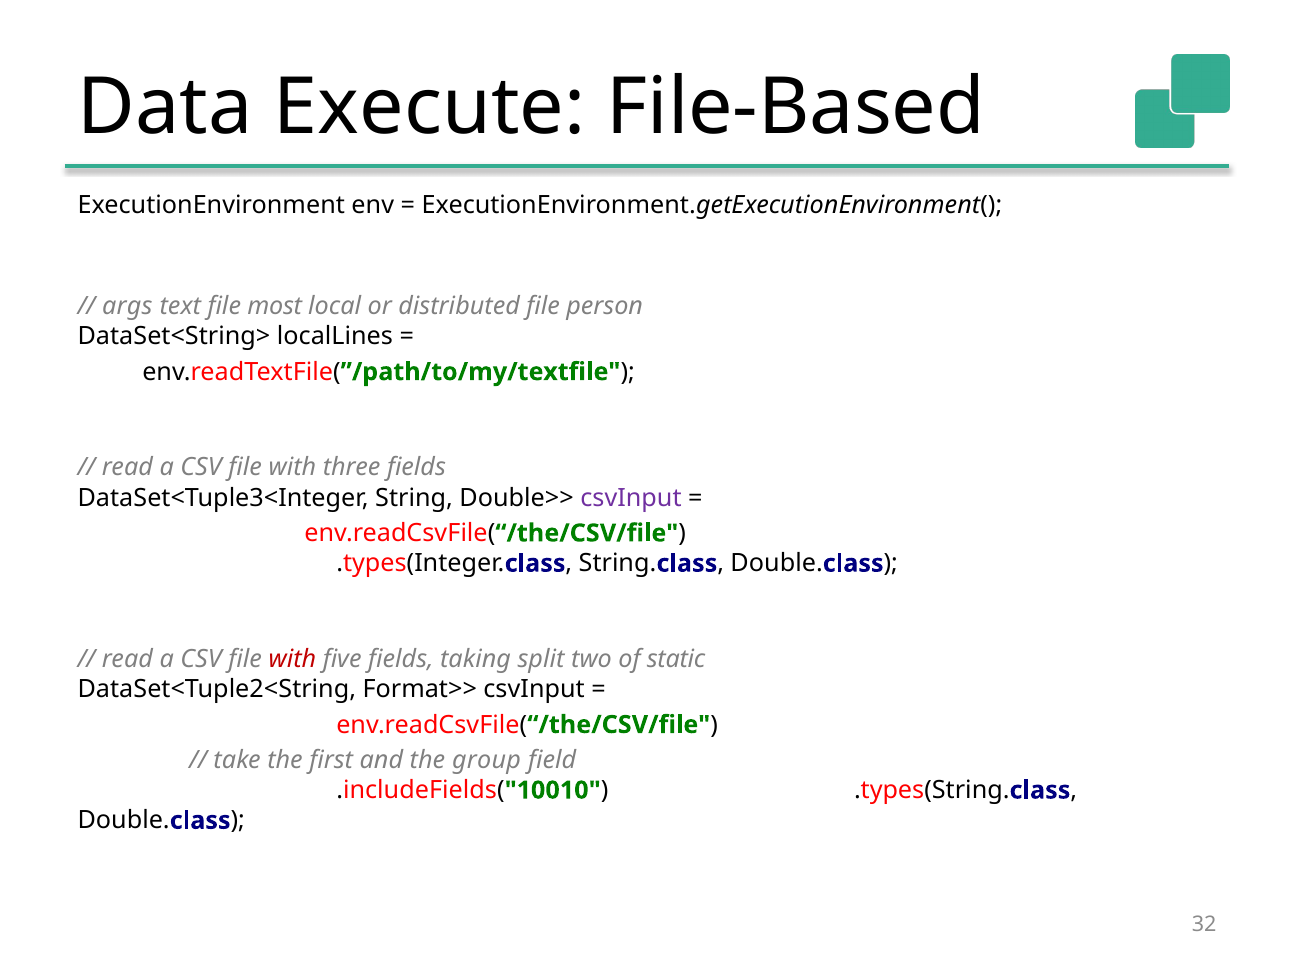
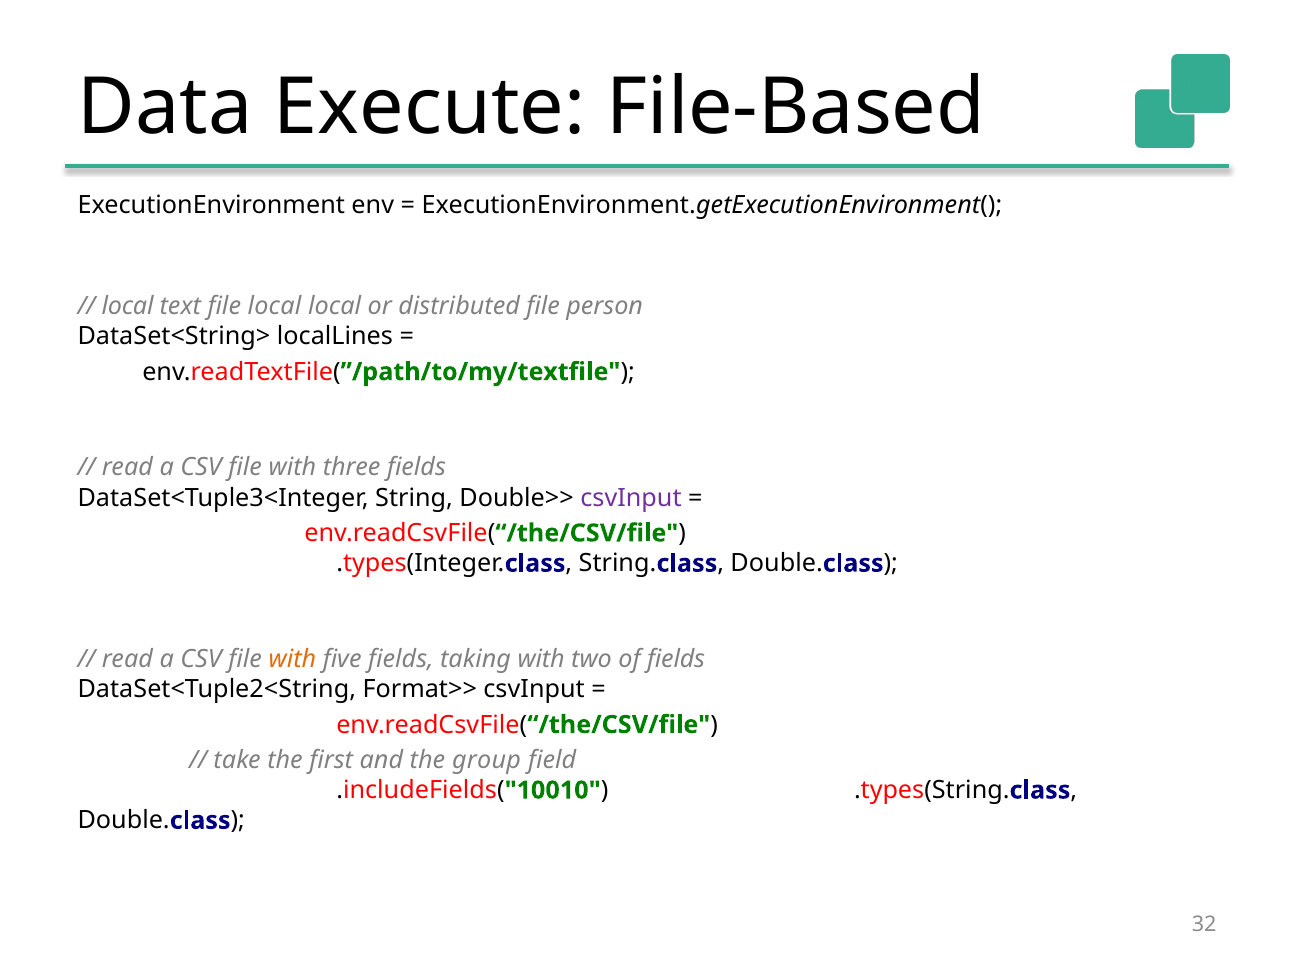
args at (127, 306): args -> local
file most: most -> local
with at (292, 660) colour: red -> orange
taking split: split -> with
of static: static -> fields
